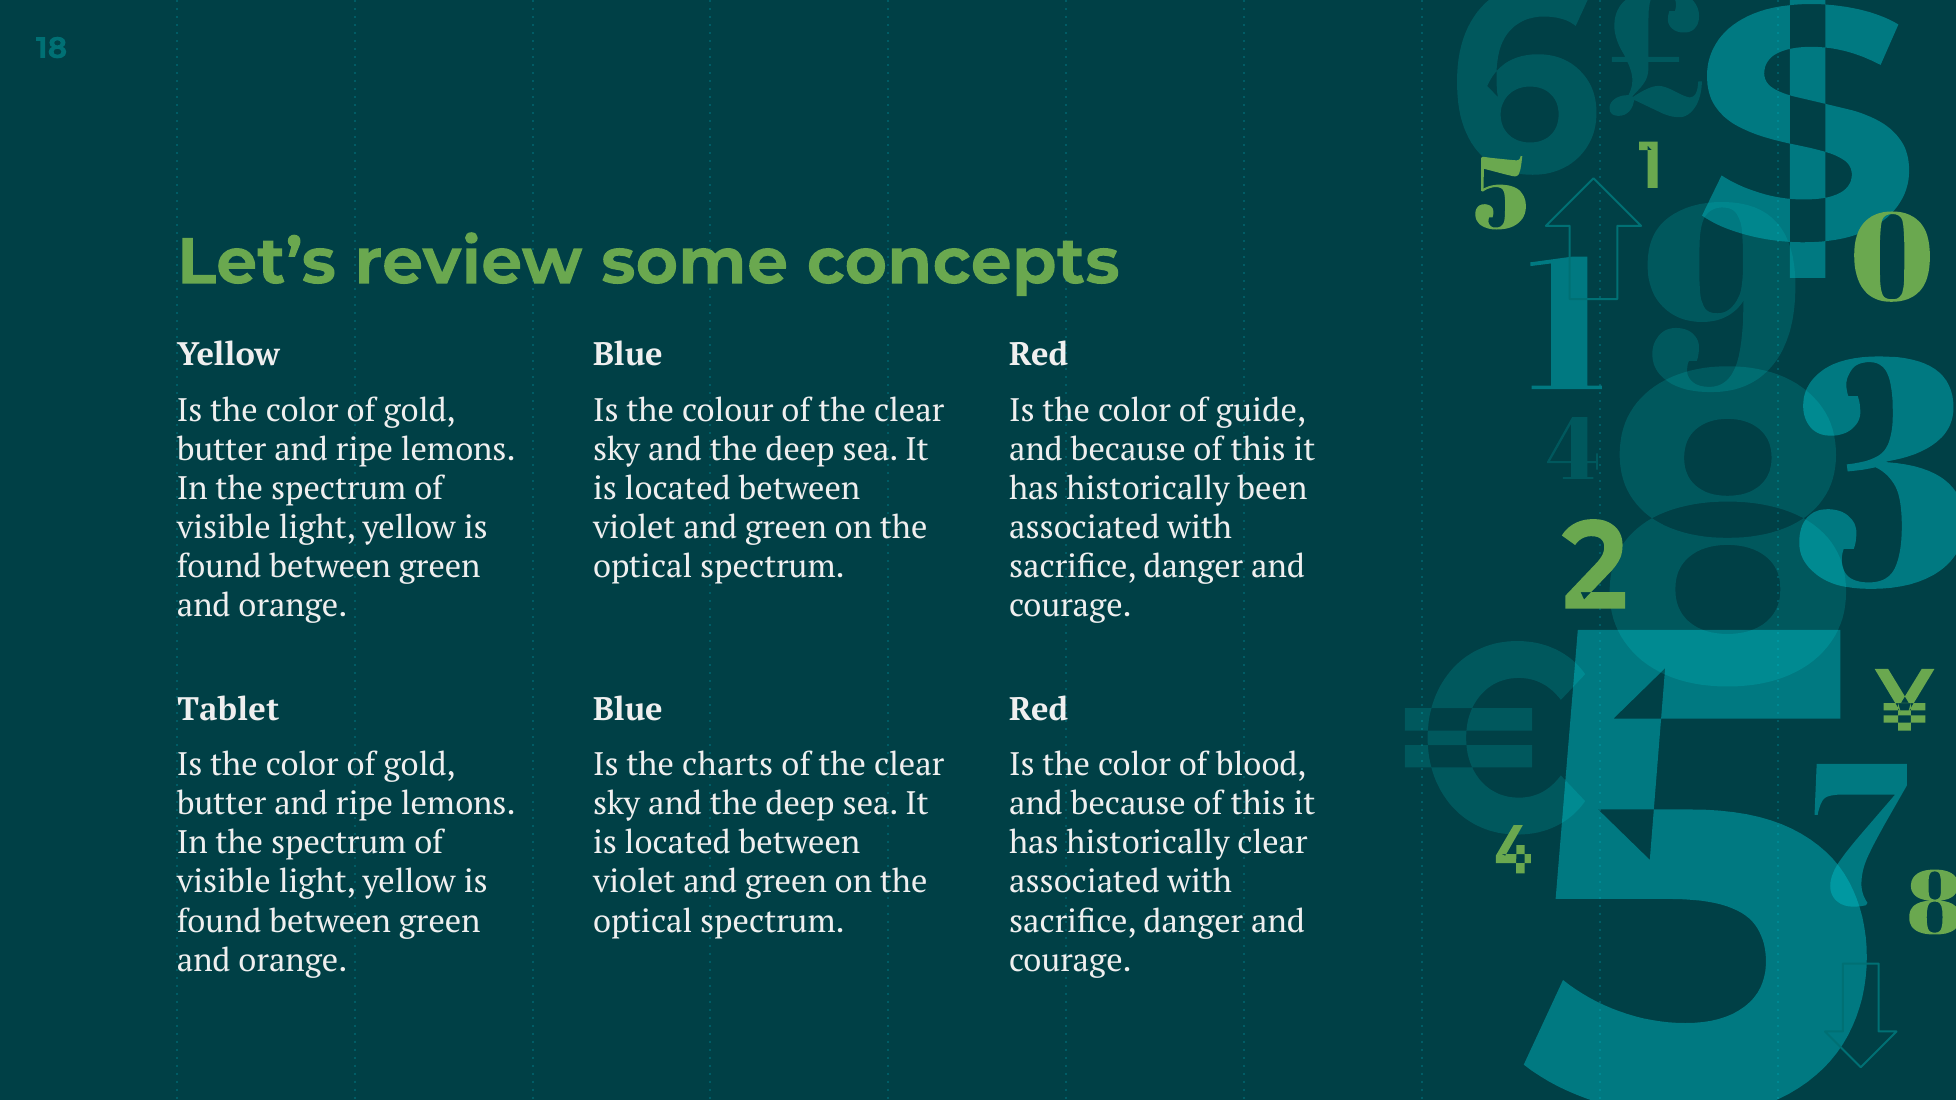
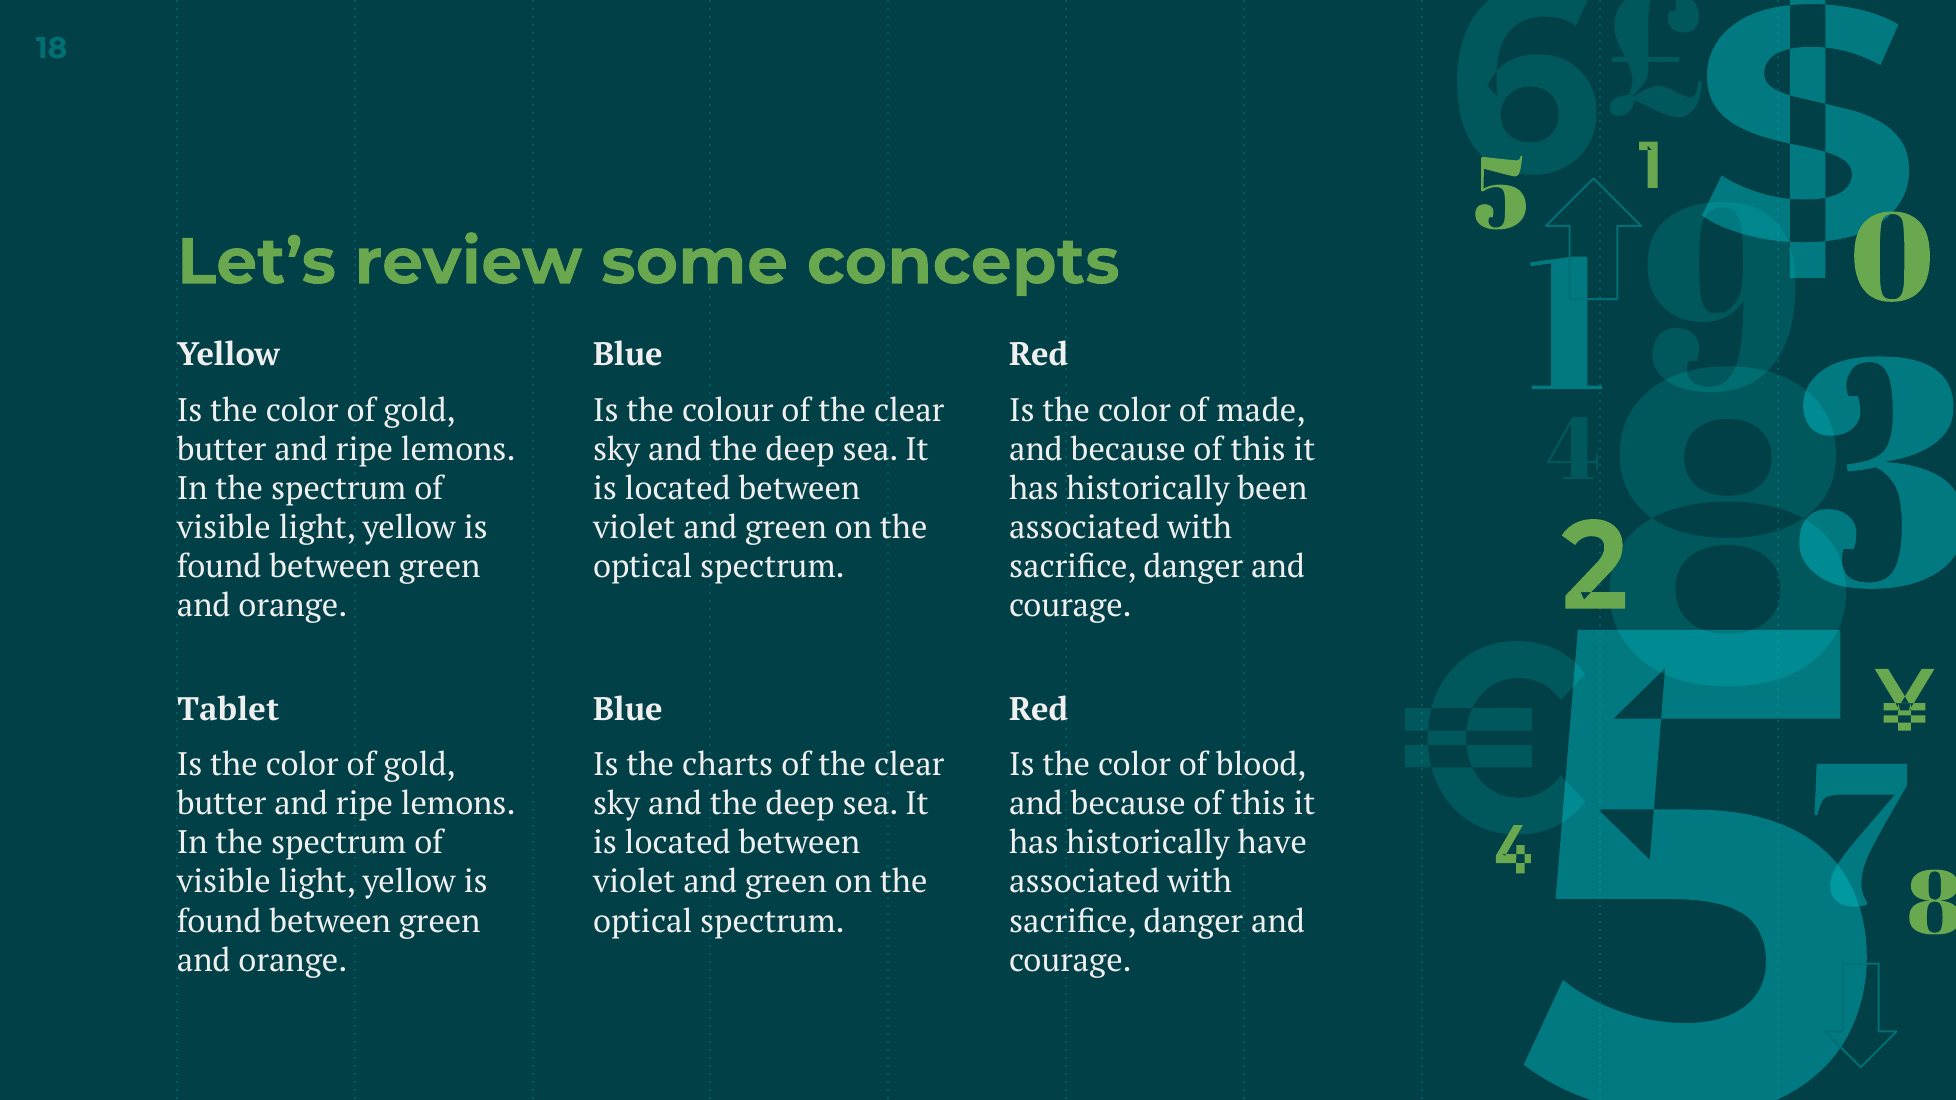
guide: guide -> made
historically clear: clear -> have
